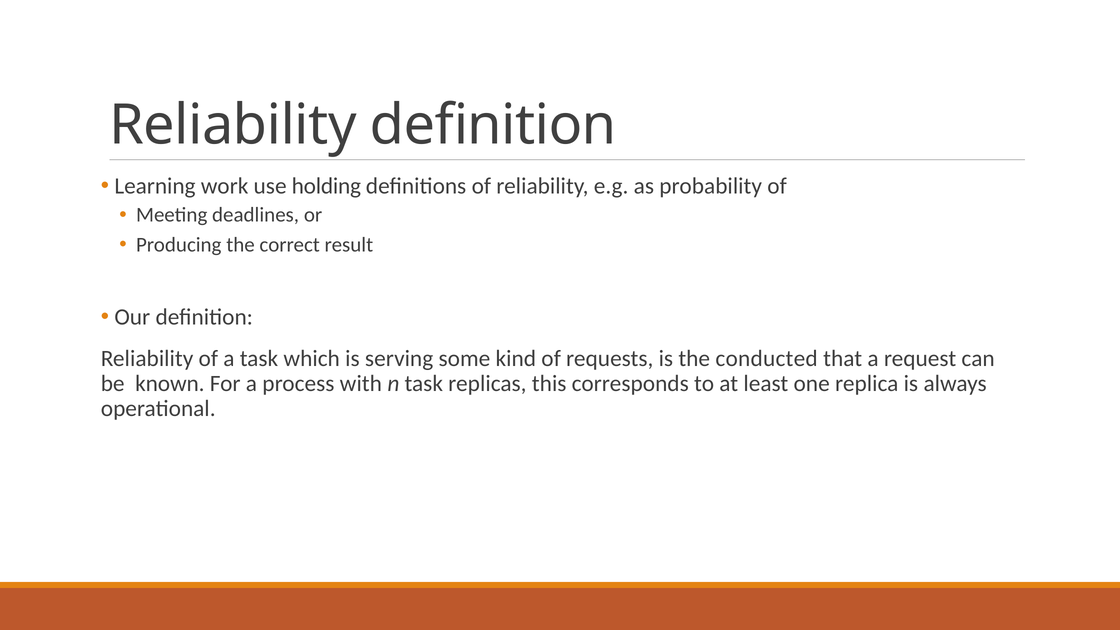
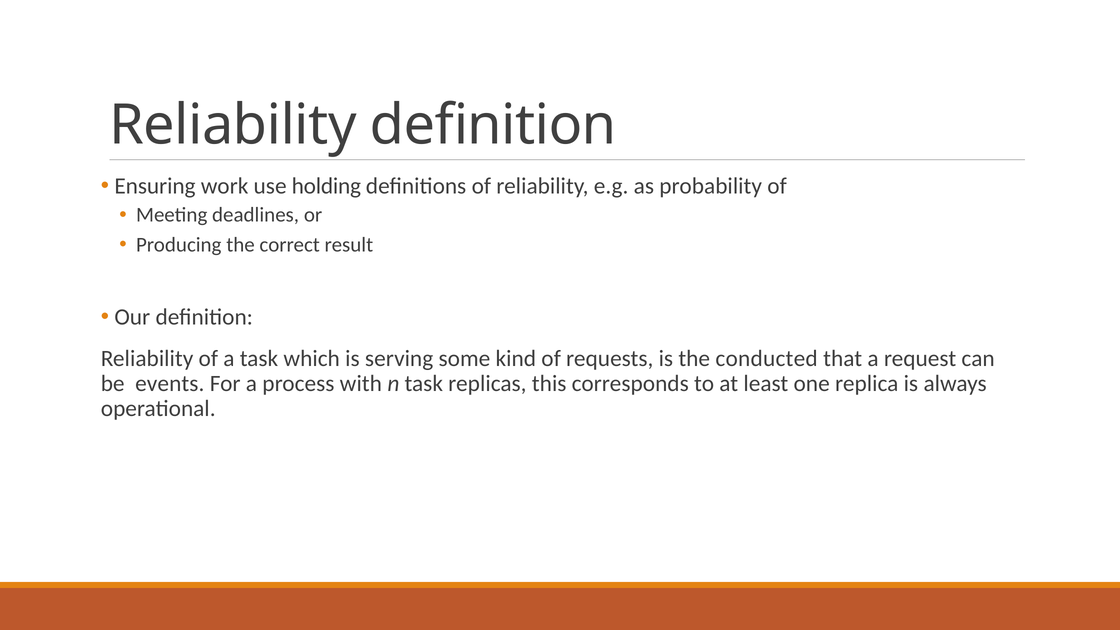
Learning: Learning -> Ensuring
known: known -> events
